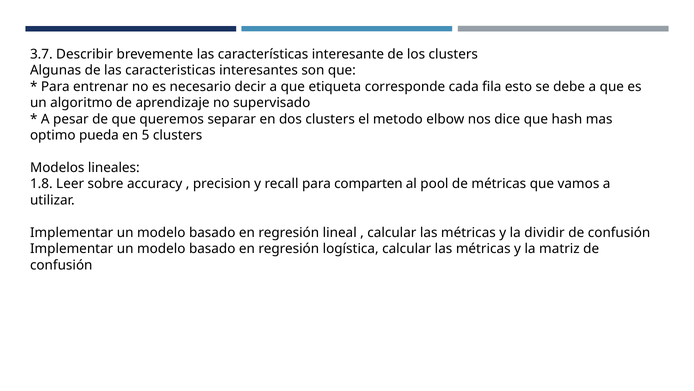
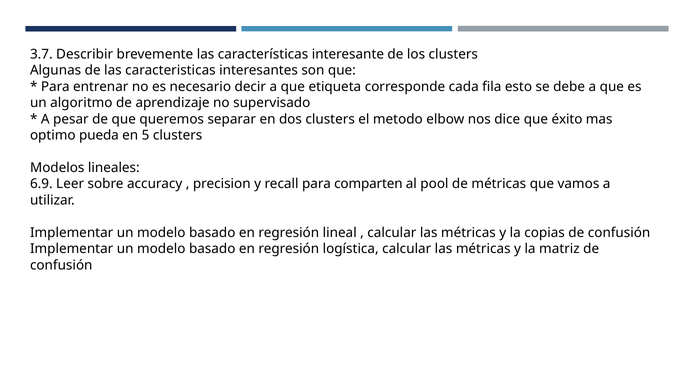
hash: hash -> éxito
1.8: 1.8 -> 6.9
dividir: dividir -> copias
